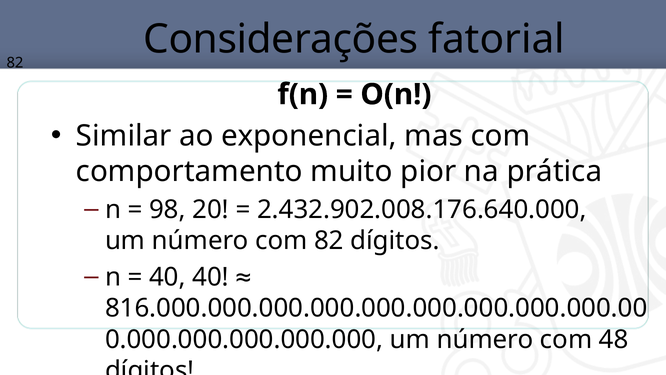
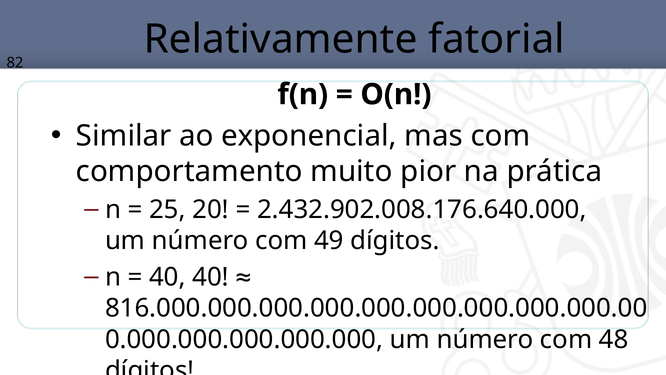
Considerações: Considerações -> Relativamente
98: 98 -> 25
com 82: 82 -> 49
